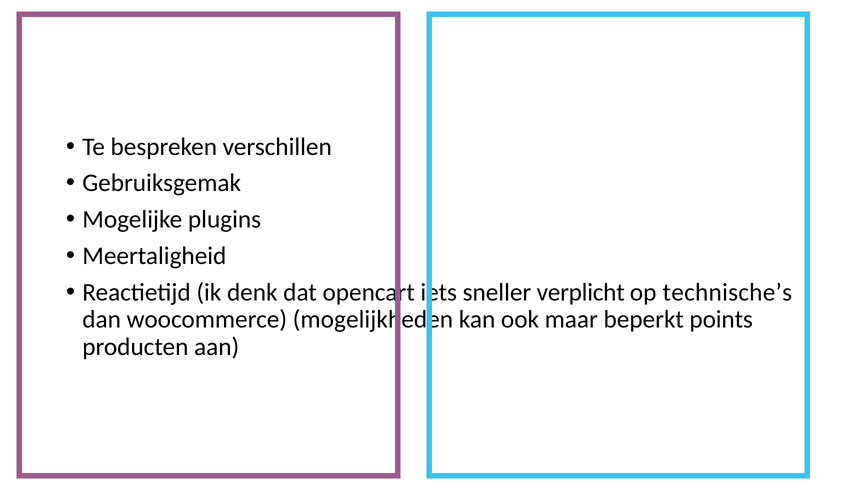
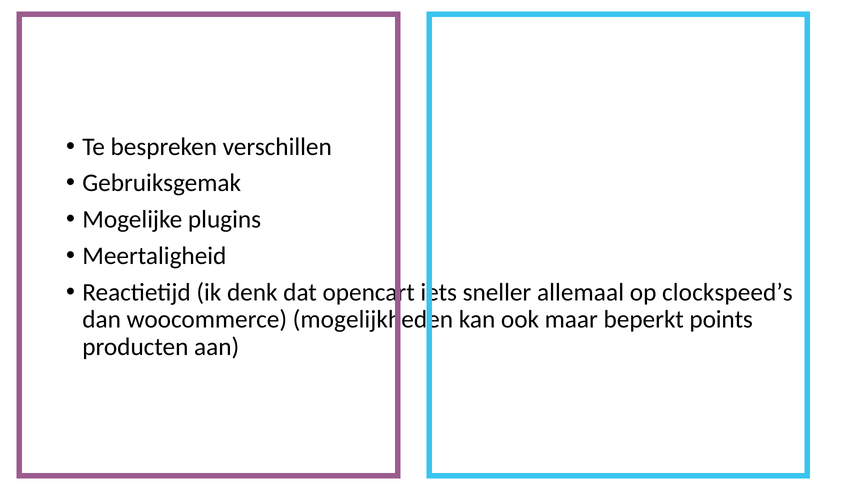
verplicht: verplicht -> allemaal
technische’s: technische’s -> clockspeed’s
